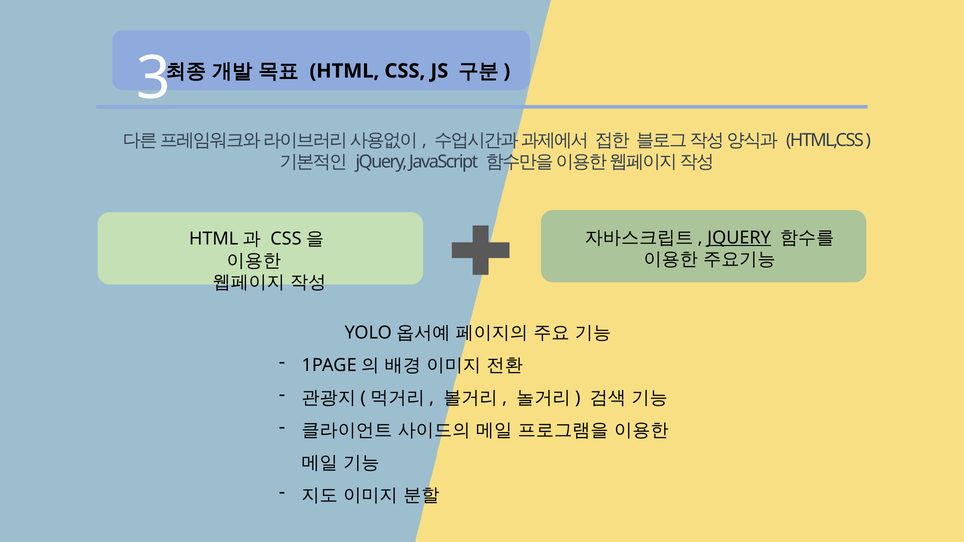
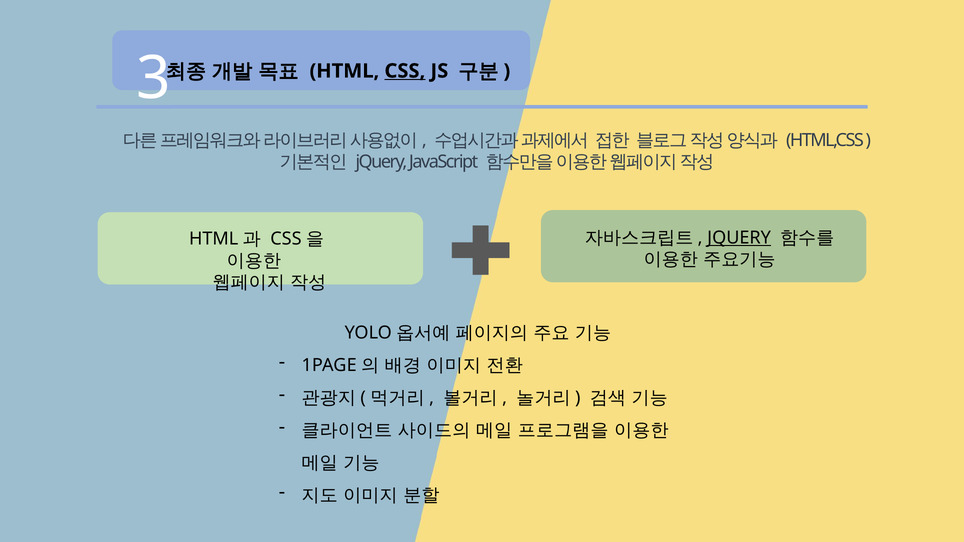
CSS underline: none -> present
